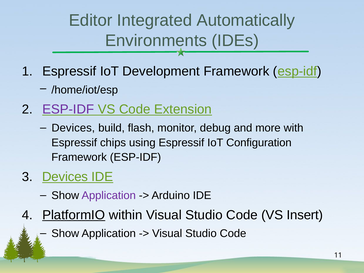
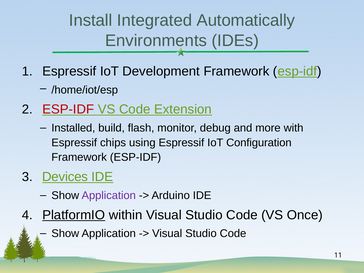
Editor: Editor -> Install
ESP-IDF at (68, 109) colour: purple -> red
Devices at (73, 128): Devices -> Installed
Insert: Insert -> Once
